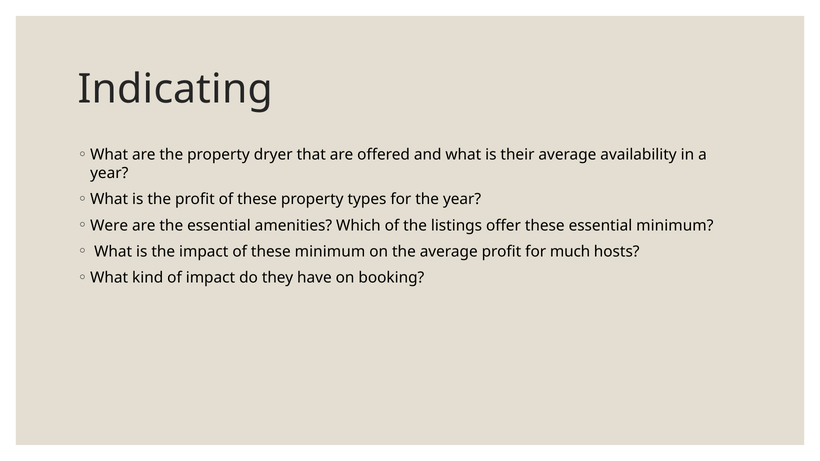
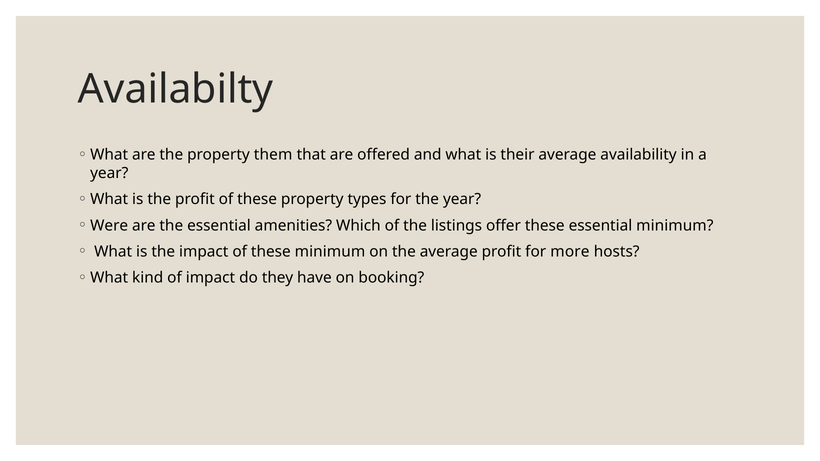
Indicating: Indicating -> Availabilty
dryer: dryer -> them
much: much -> more
